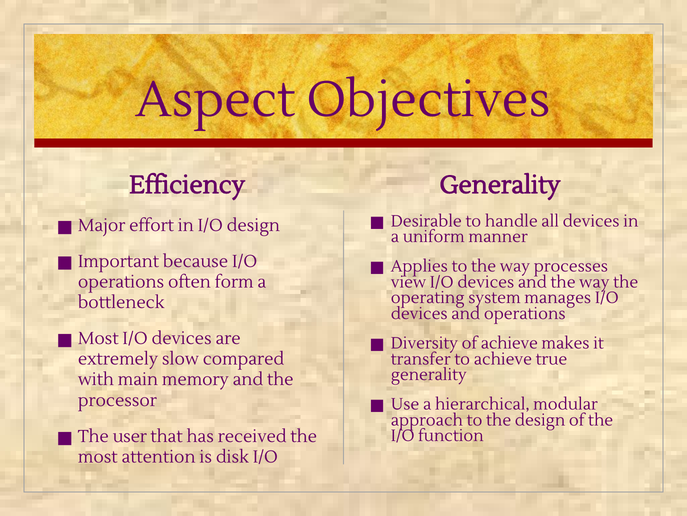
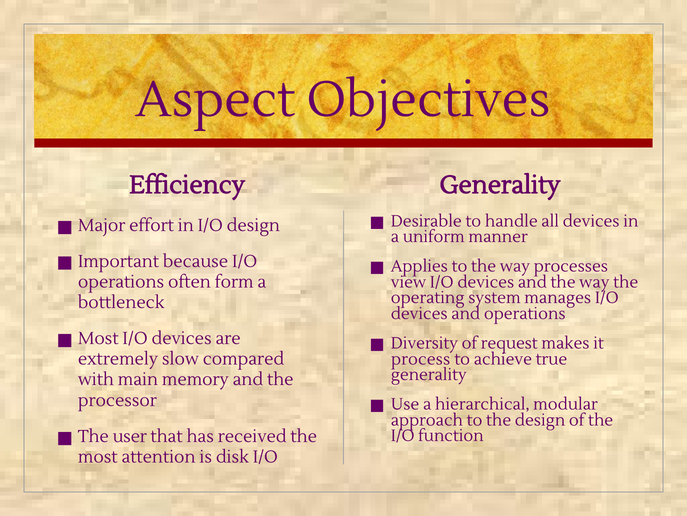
of achieve: achieve -> request
transfer: transfer -> process
